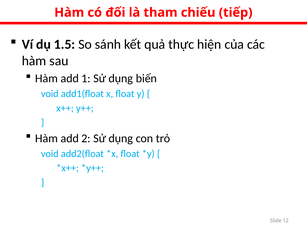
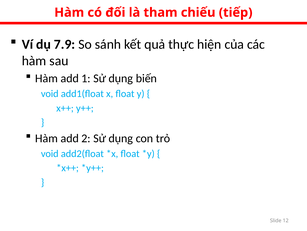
1.5: 1.5 -> 7.9
